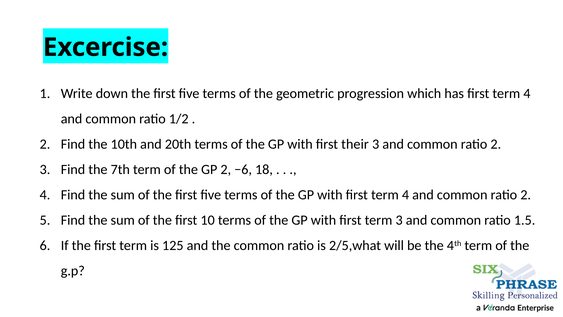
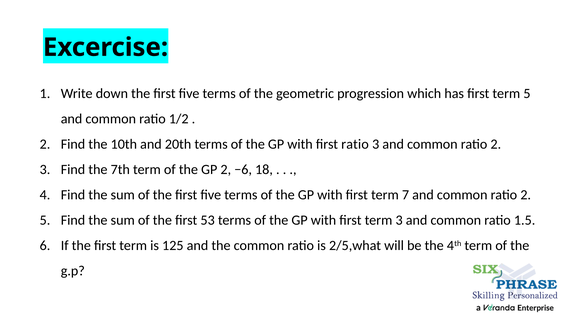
has first term 4: 4 -> 5
first their: their -> ratio
with first term 4: 4 -> 7
10: 10 -> 53
